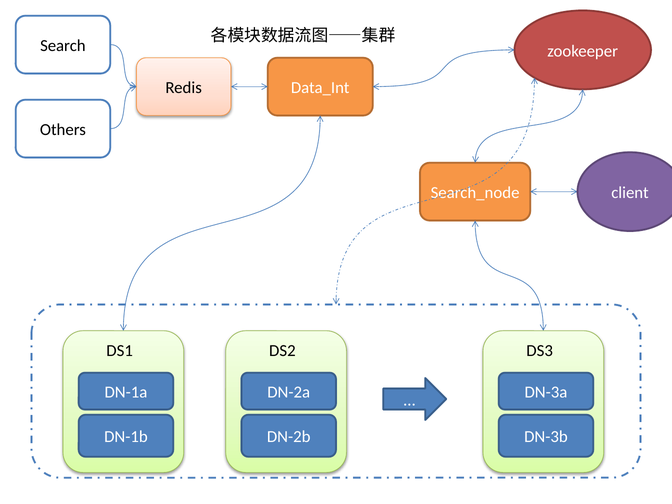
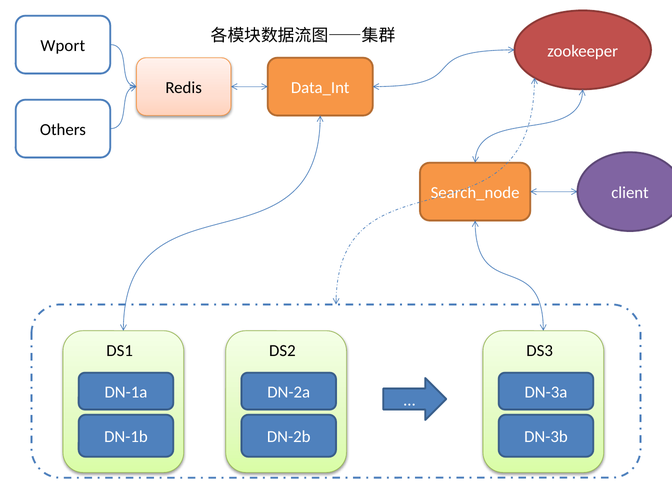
Search: Search -> Wport
